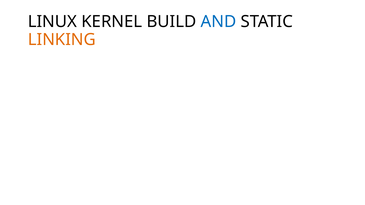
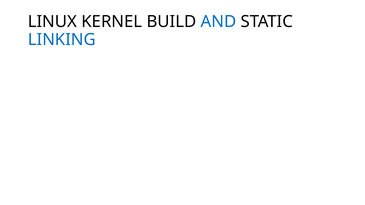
LINKING colour: orange -> blue
